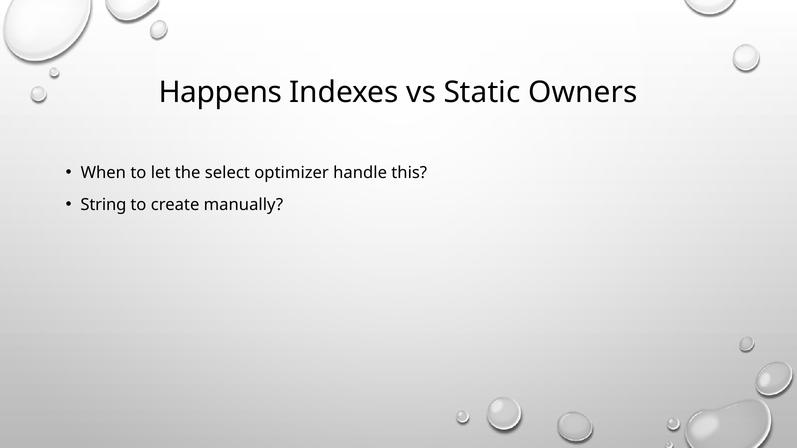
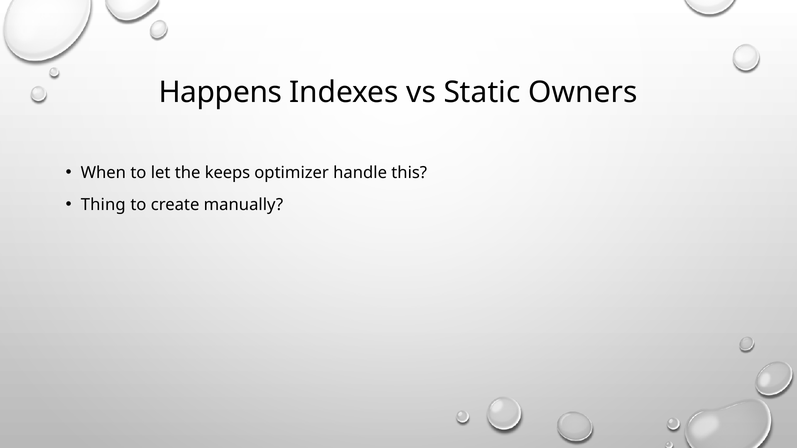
select: select -> keeps
String: String -> Thing
